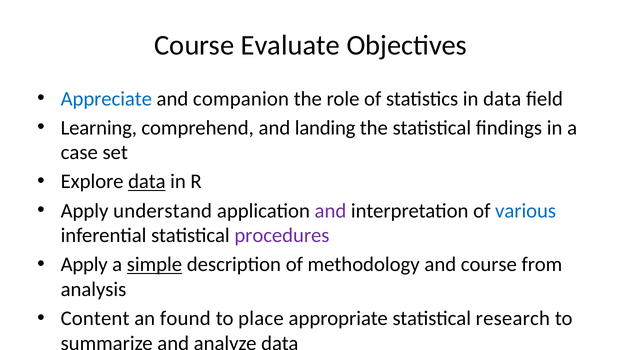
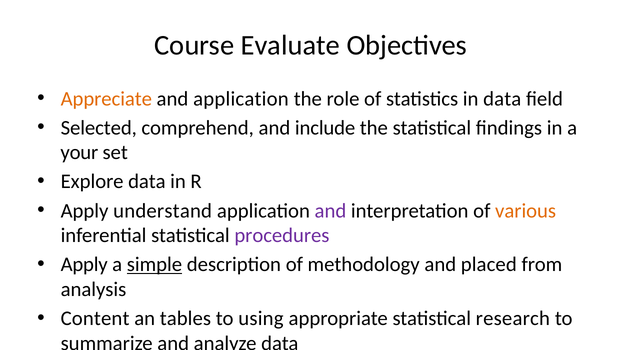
Appreciate colour: blue -> orange
and companion: companion -> application
Learning: Learning -> Selected
landing: landing -> include
case: case -> your
data at (147, 182) underline: present -> none
various colour: blue -> orange
and course: course -> placed
an found: found -> tables
place: place -> using
